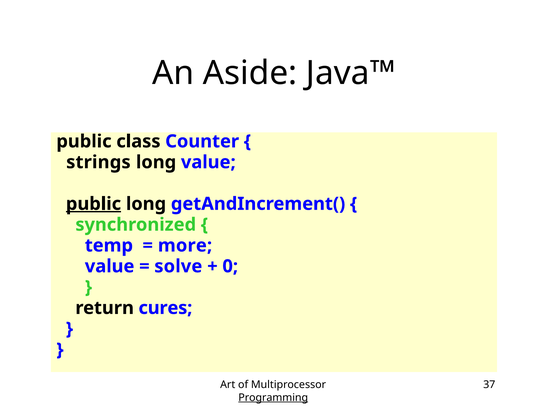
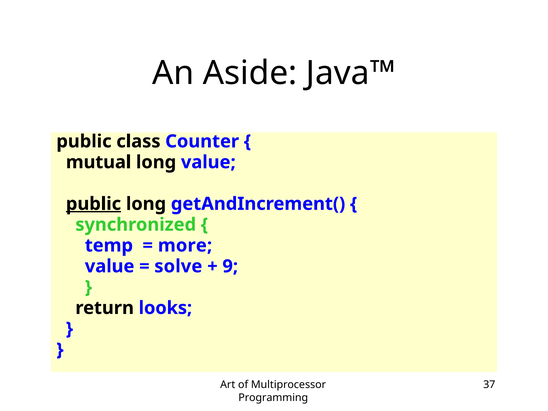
strings: strings -> mutual
0: 0 -> 9
cures: cures -> looks
Programming underline: present -> none
